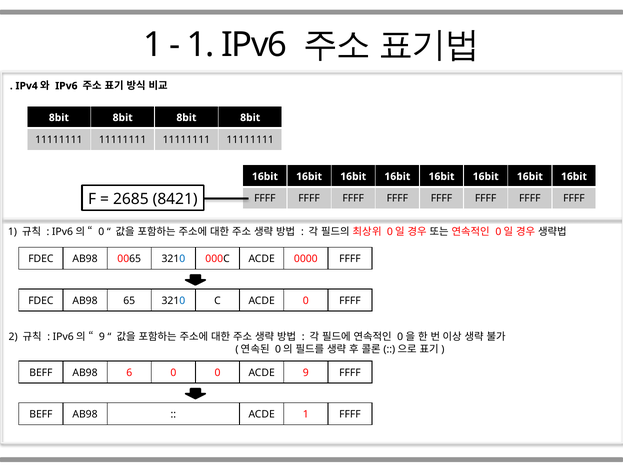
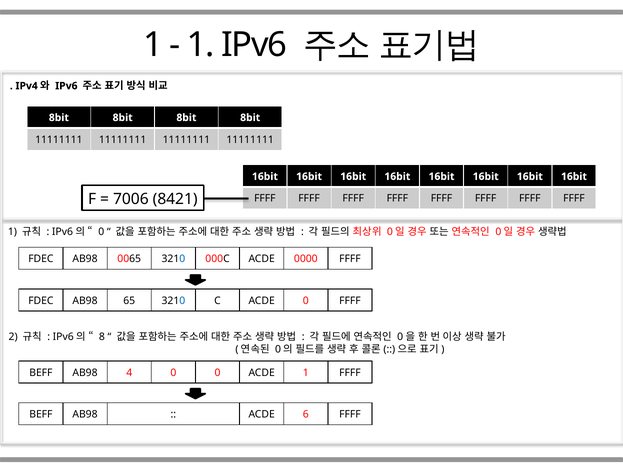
2685: 2685 -> 7006
9 at (102, 337): 9 -> 8
6: 6 -> 4
ACDE 9: 9 -> 1
ACDE 1: 1 -> 6
